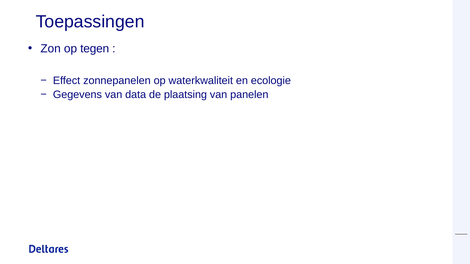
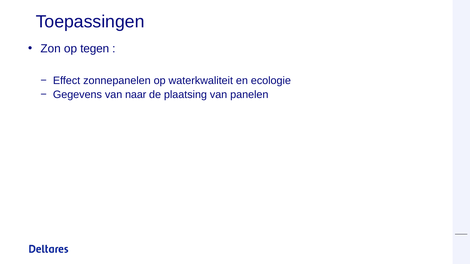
data: data -> naar
